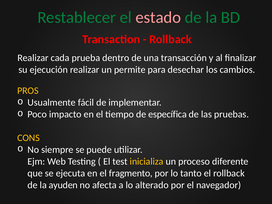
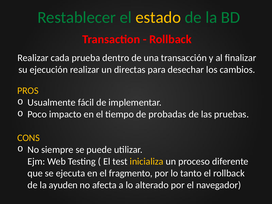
estado colour: pink -> yellow
permite: permite -> directas
específica: específica -> probadas
